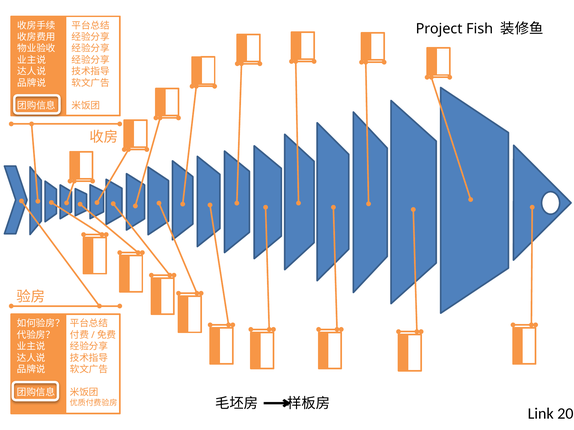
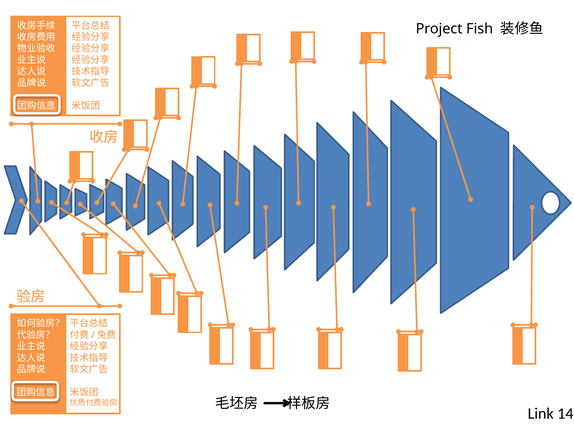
20: 20 -> 14
